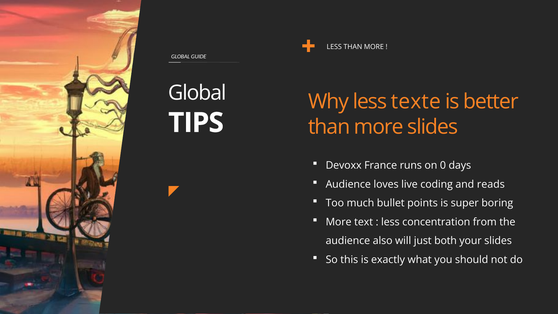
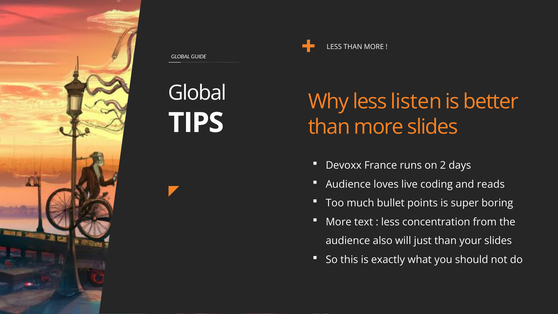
texte: texte -> listen
0: 0 -> 2
just both: both -> than
